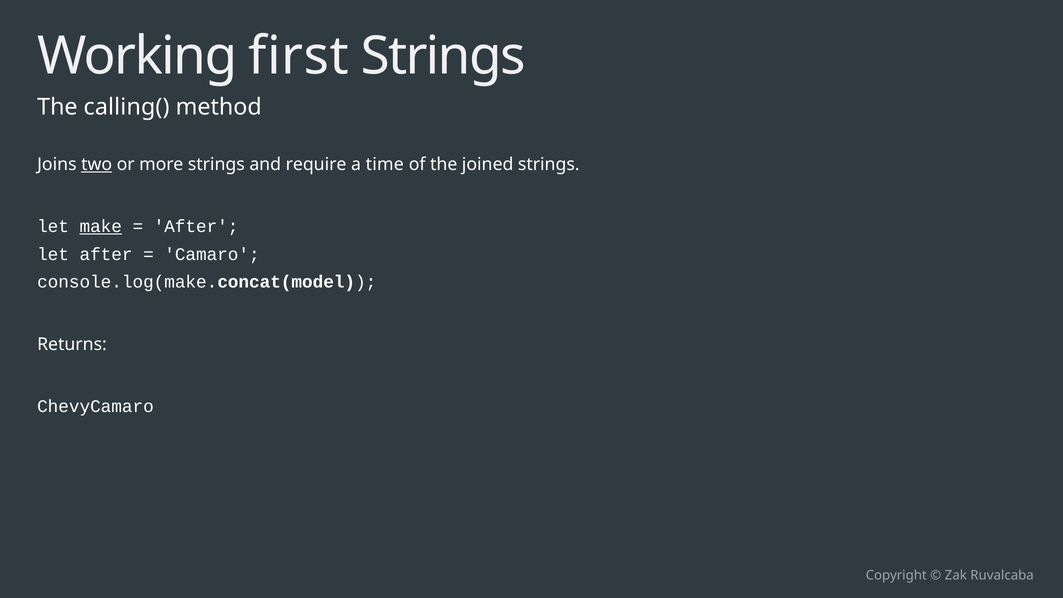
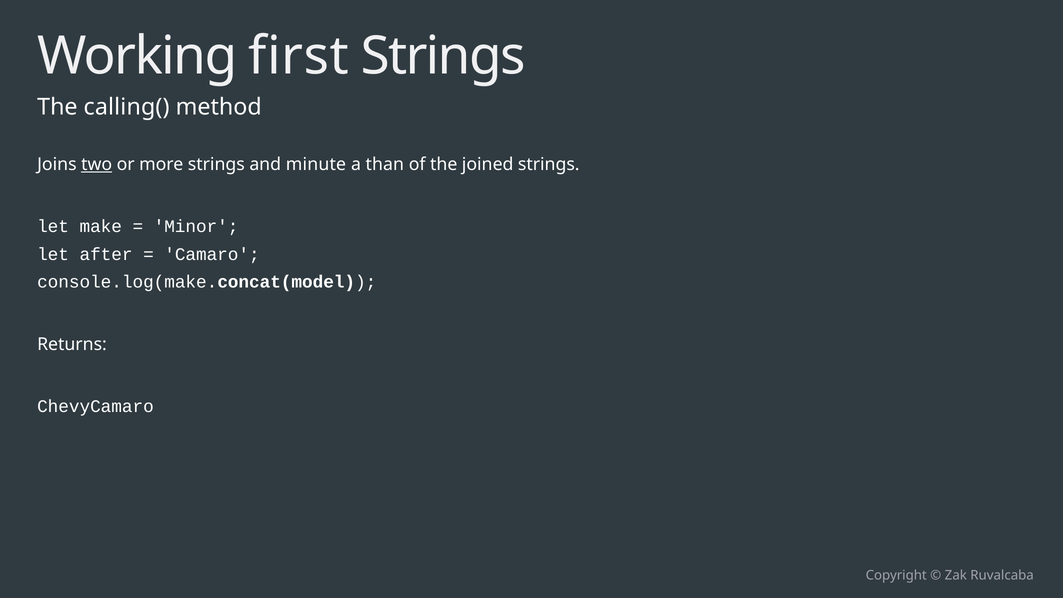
require: require -> minute
time: time -> than
make underline: present -> none
After at (196, 227): After -> Minor
